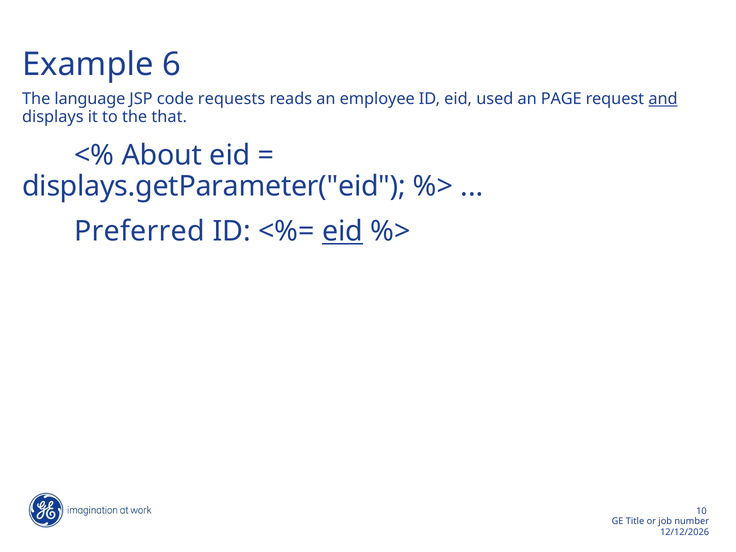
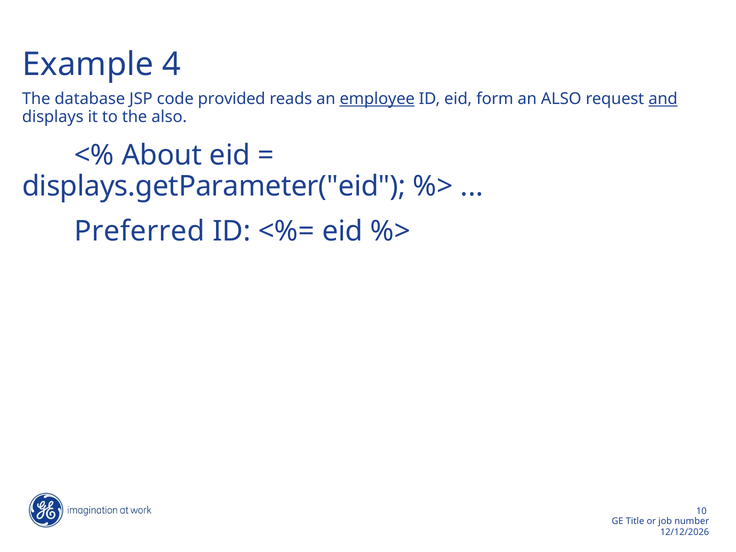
6: 6 -> 4
language: language -> database
requests: requests -> provided
employee underline: none -> present
used: used -> form
an PAGE: PAGE -> ALSO
the that: that -> also
eid at (343, 231) underline: present -> none
